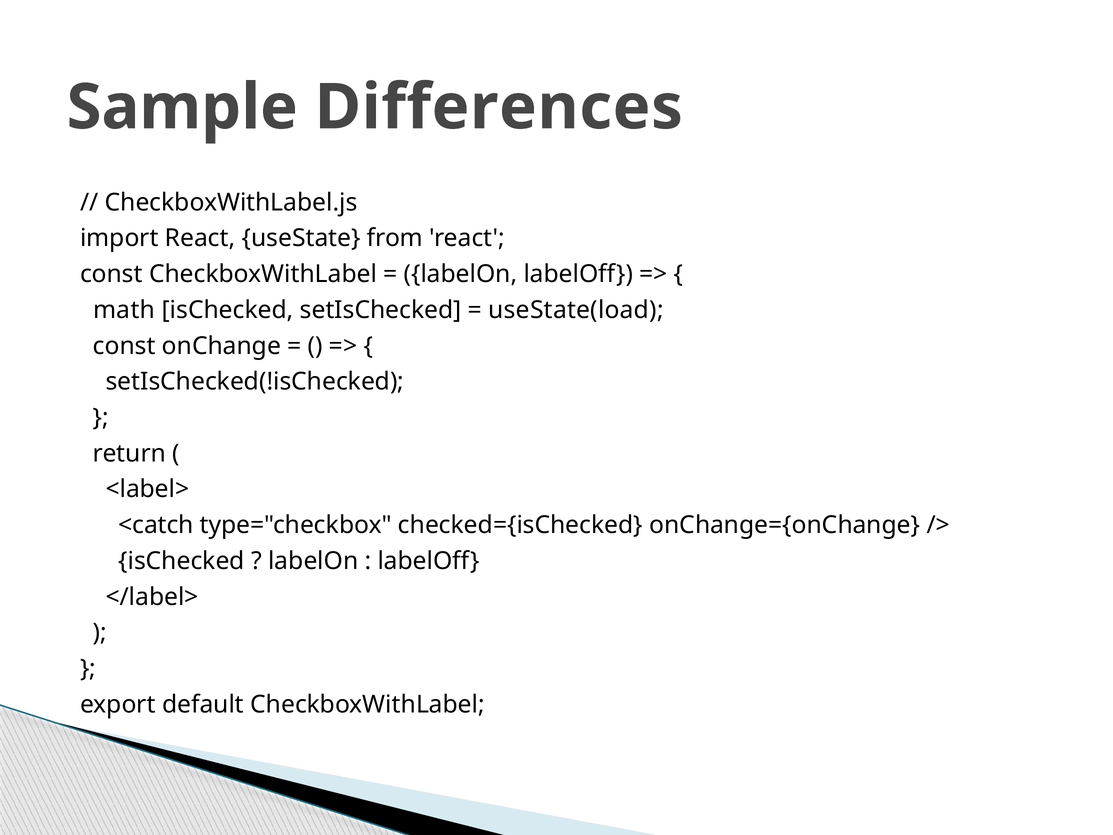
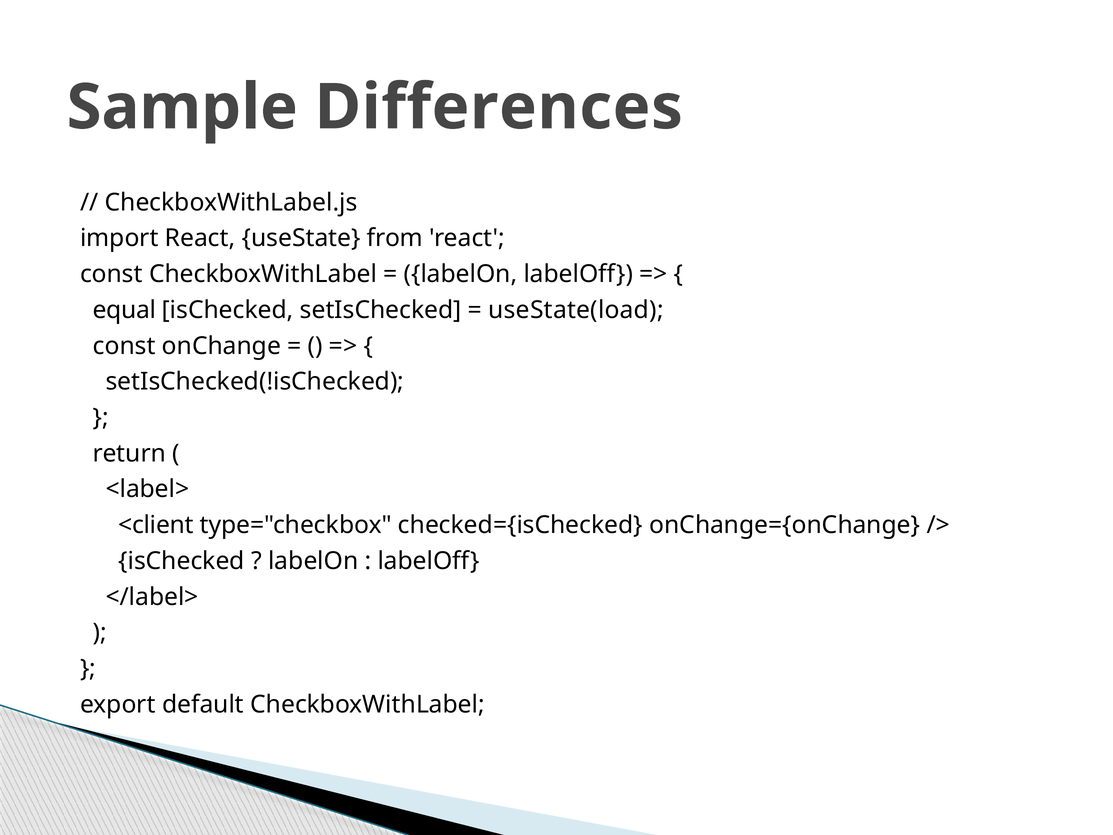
math: math -> equal
<catch: <catch -> <client
